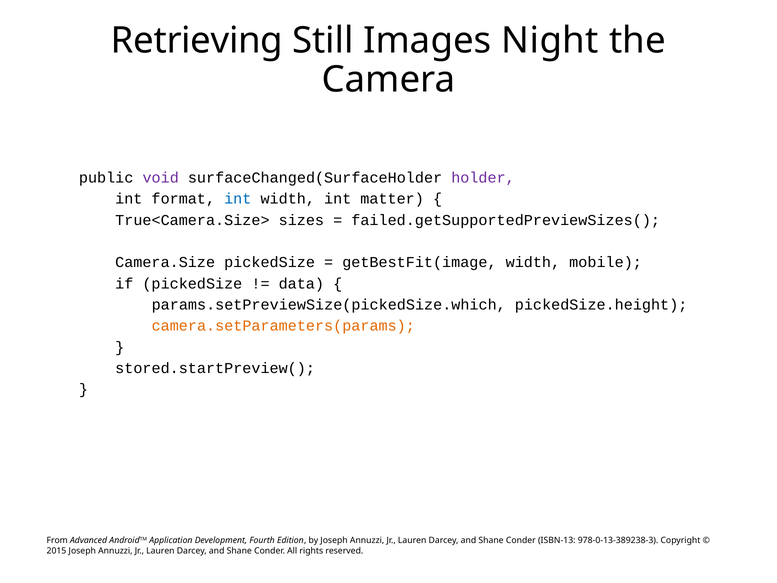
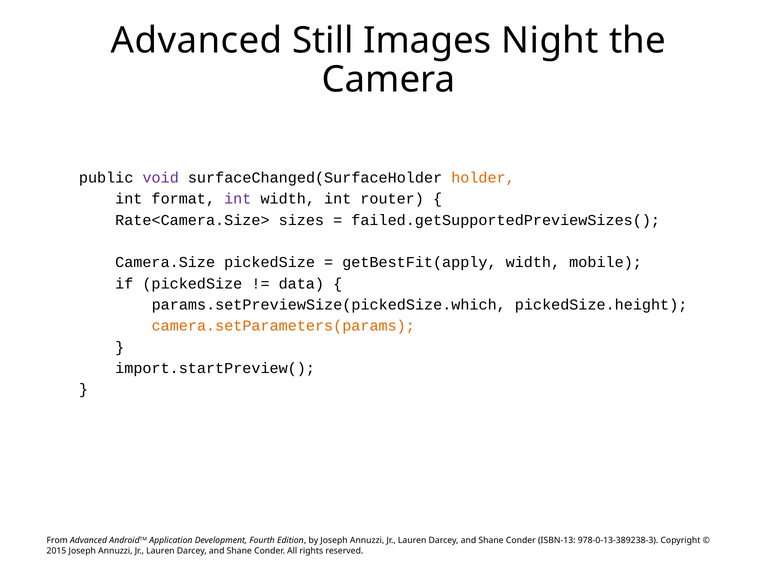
Retrieving at (197, 41): Retrieving -> Advanced
holder colour: purple -> orange
int at (238, 199) colour: blue -> purple
matter: matter -> router
True<Camera.Size>: True<Camera.Size> -> Rate<Camera.Size>
getBestFit(image: getBestFit(image -> getBestFit(apply
stored.startPreview(: stored.startPreview( -> import.startPreview(
